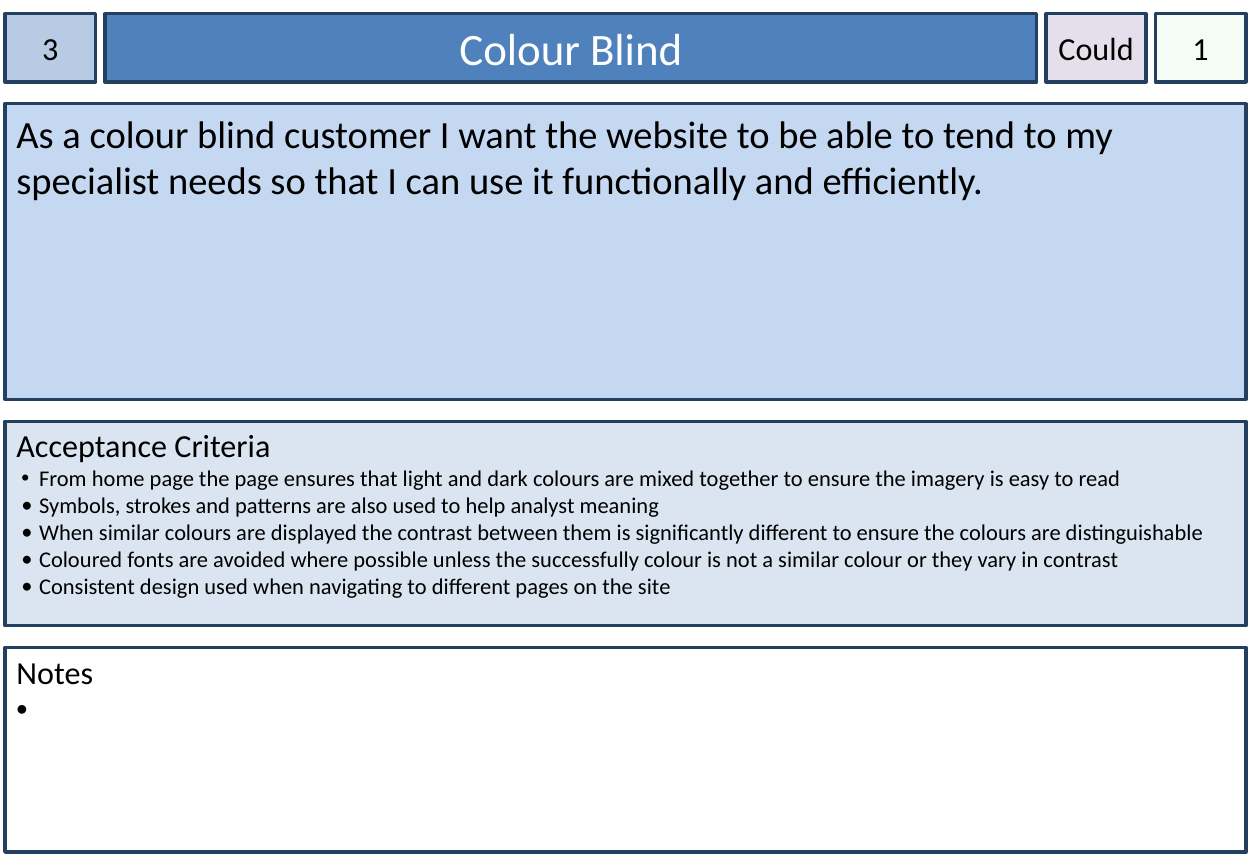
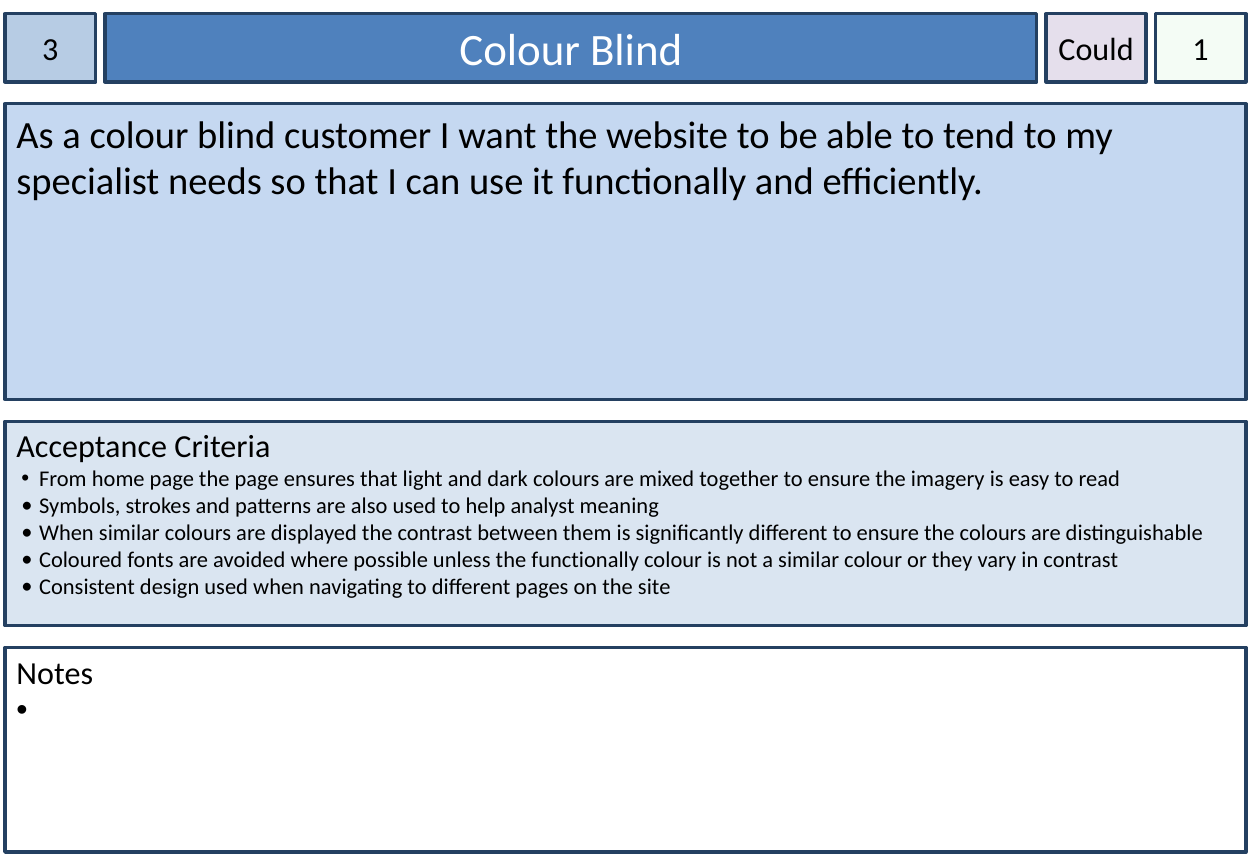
the successfully: successfully -> functionally
